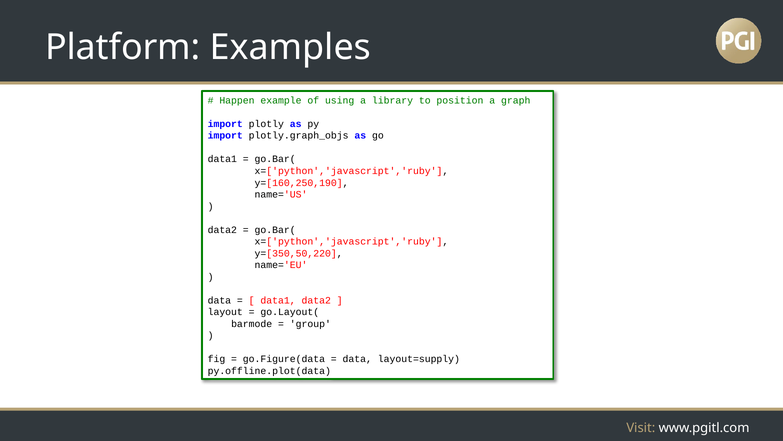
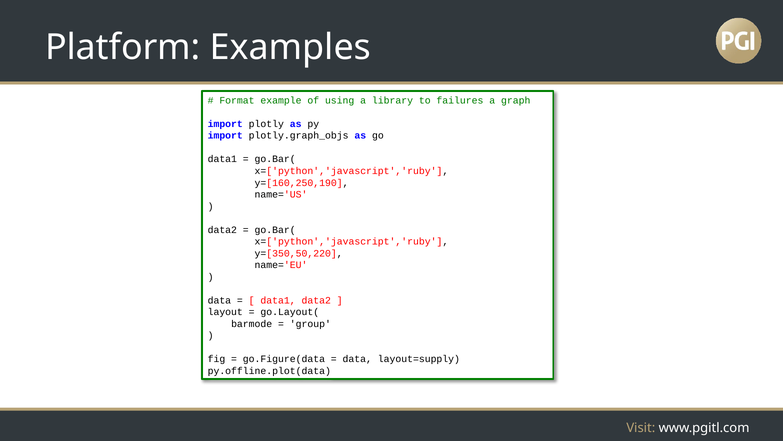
Happen: Happen -> Format
position: position -> failures
